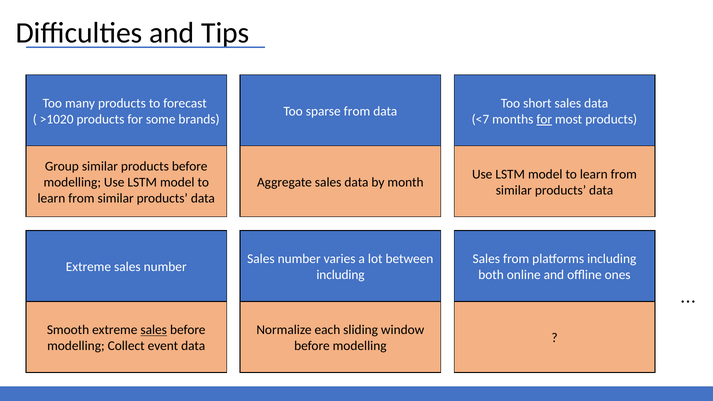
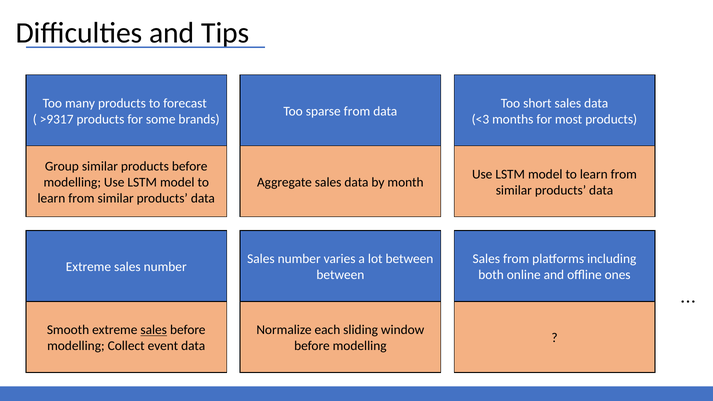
>1020: >1020 -> >9317
<7: <7 -> <3
for at (544, 119) underline: present -> none
including at (340, 275): including -> between
